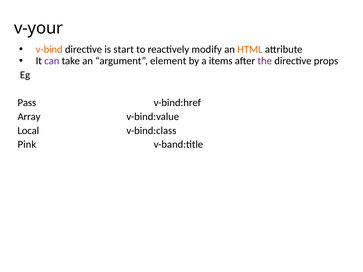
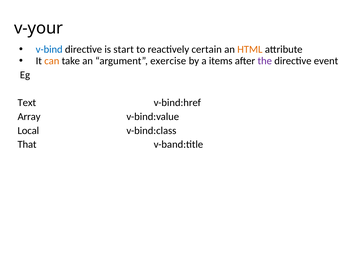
v-bind colour: orange -> blue
modify: modify -> certain
can colour: purple -> orange
element: element -> exercise
props: props -> event
Pass: Pass -> Text
Pink: Pink -> That
